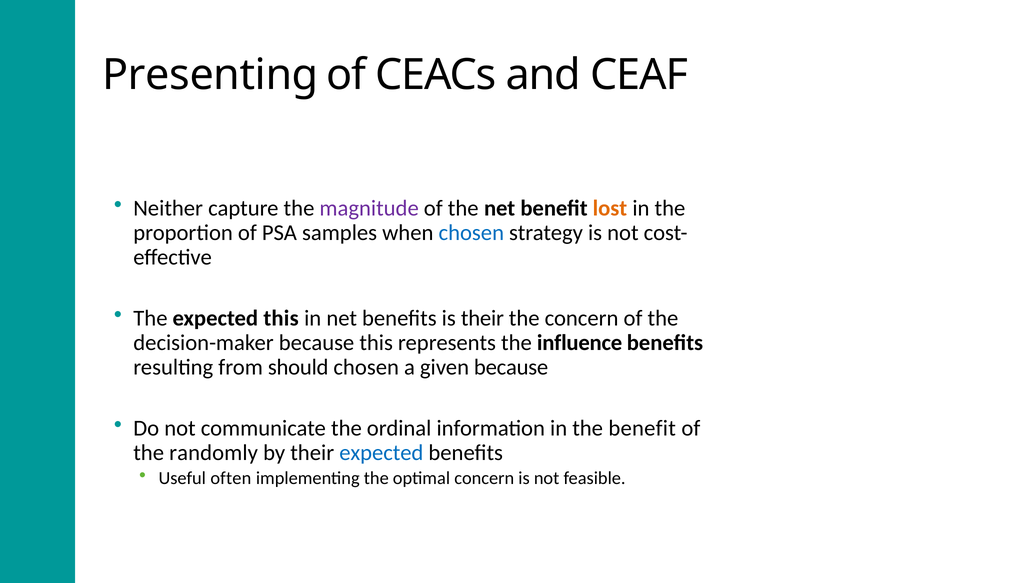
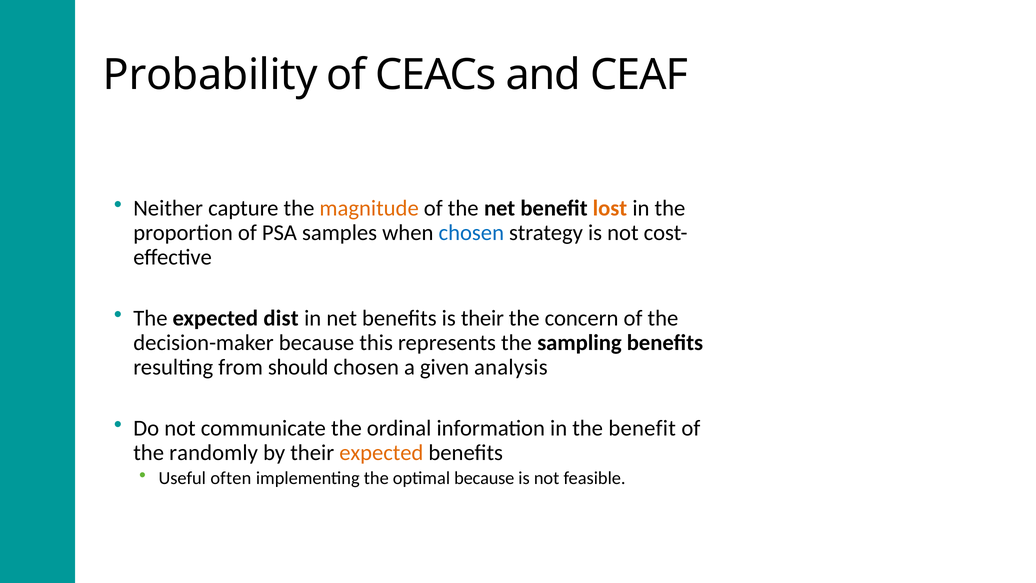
Presenting: Presenting -> Probability
magnitude colour: purple -> orange
expected this: this -> dist
influence: influence -> sampling
given because: because -> analysis
expected at (381, 453) colour: blue -> orange
optimal concern: concern -> because
